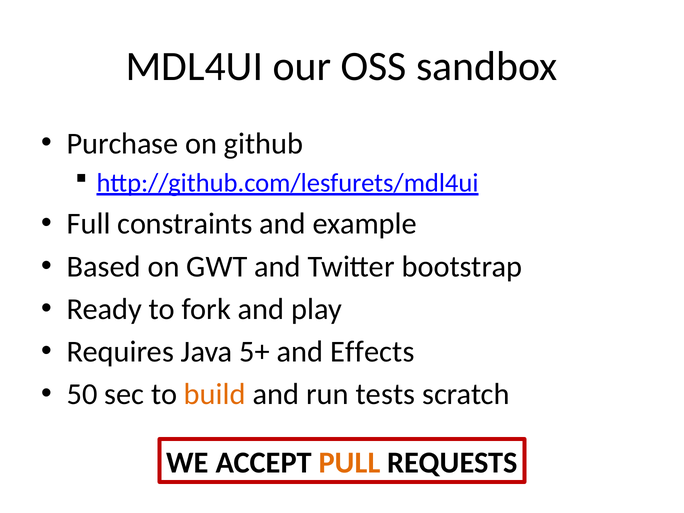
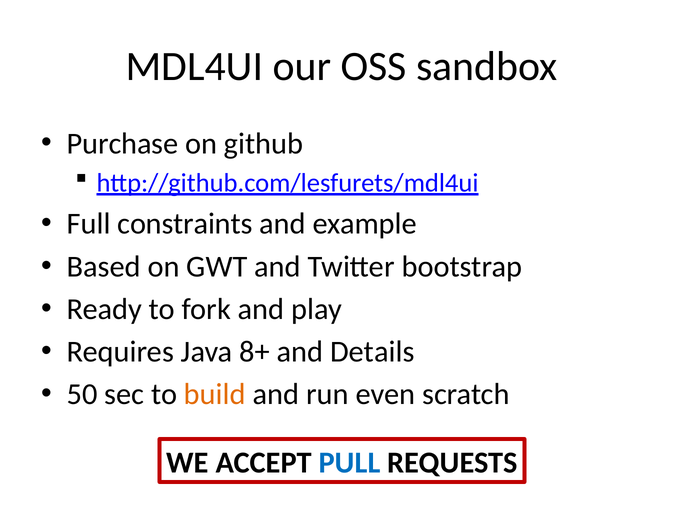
5+: 5+ -> 8+
Effects: Effects -> Details
tests: tests -> even
PULL colour: orange -> blue
